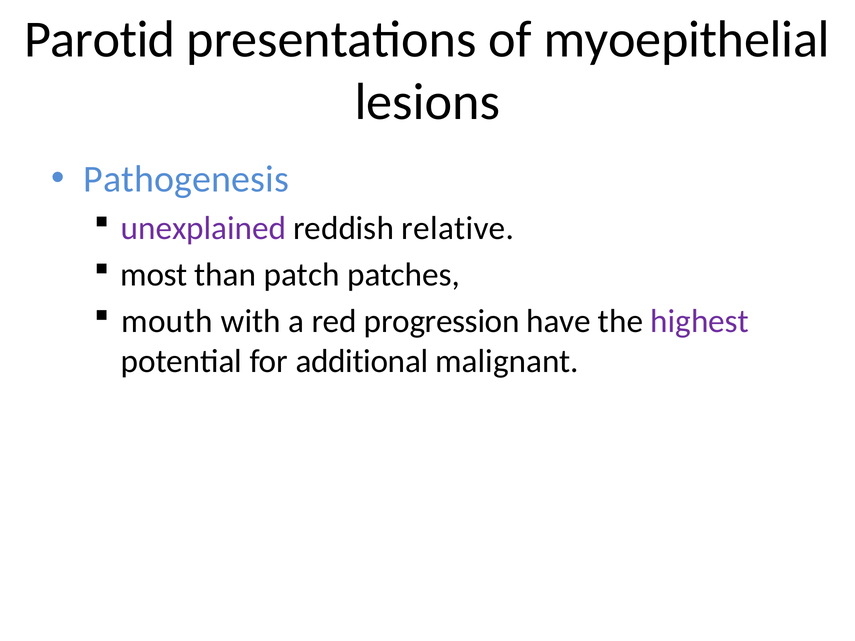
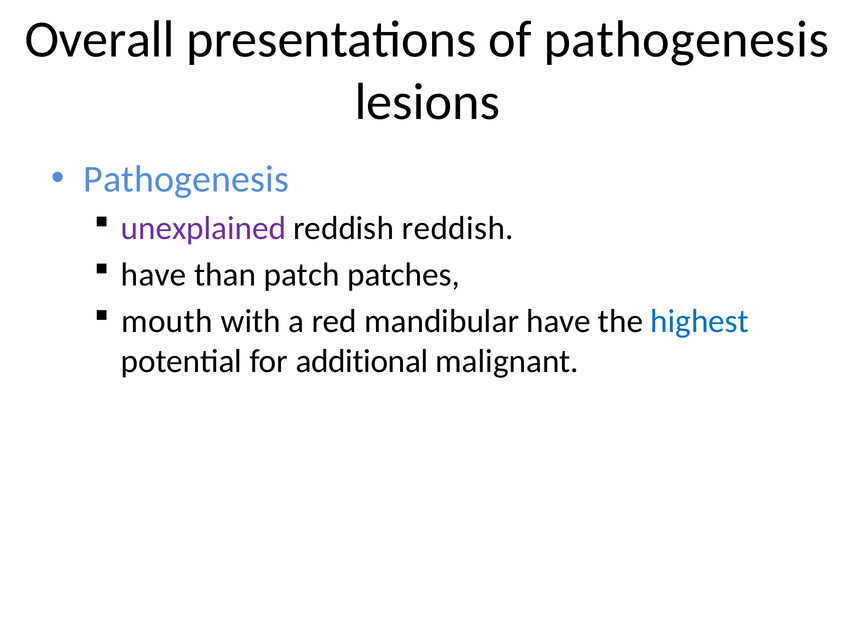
Parotid: Parotid -> Overall
of myoepithelial: myoepithelial -> pathogenesis
reddish relative: relative -> reddish
most at (154, 275): most -> have
progression: progression -> mandibular
highest colour: purple -> blue
